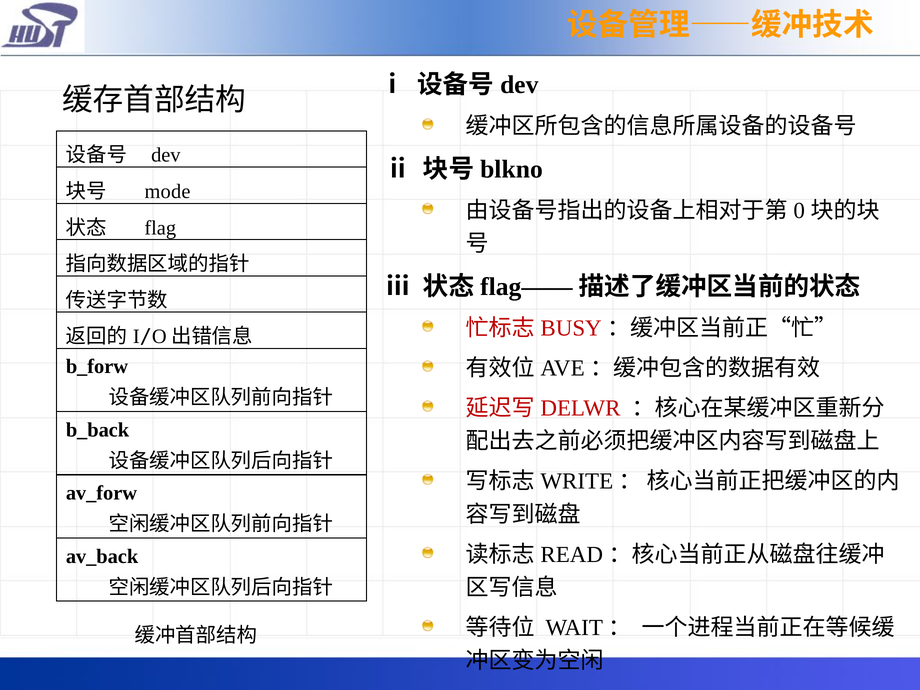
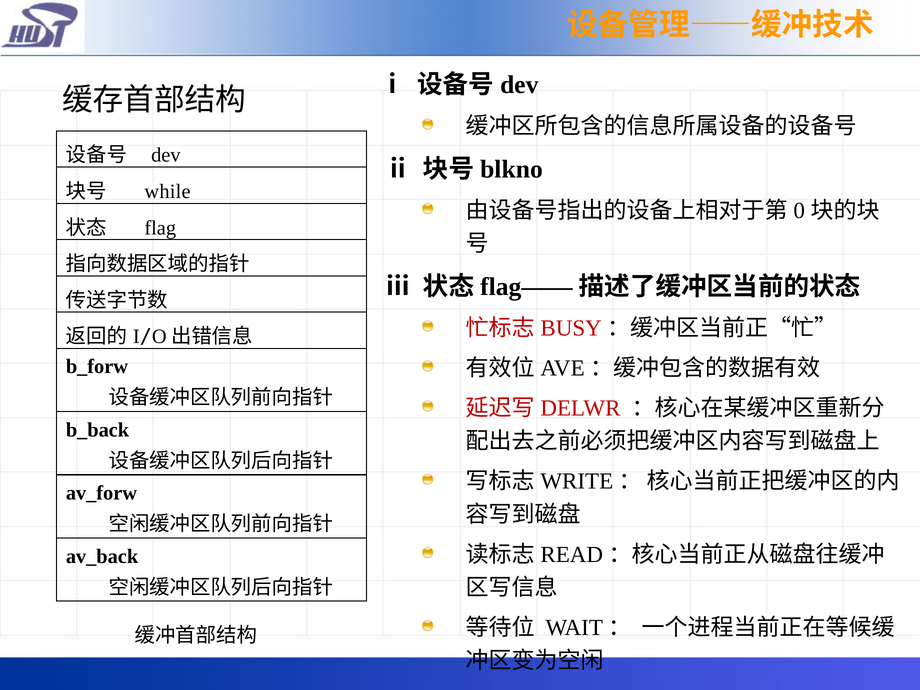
mode: mode -> while
